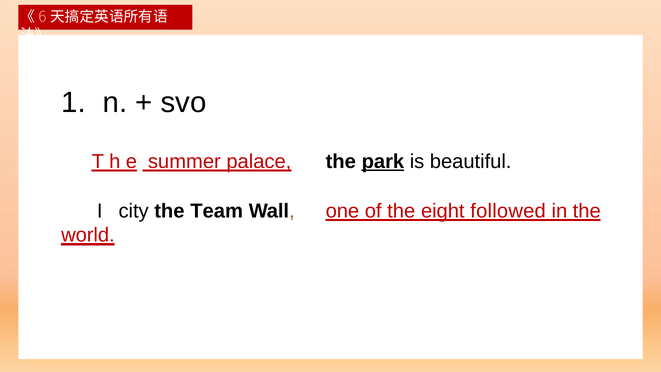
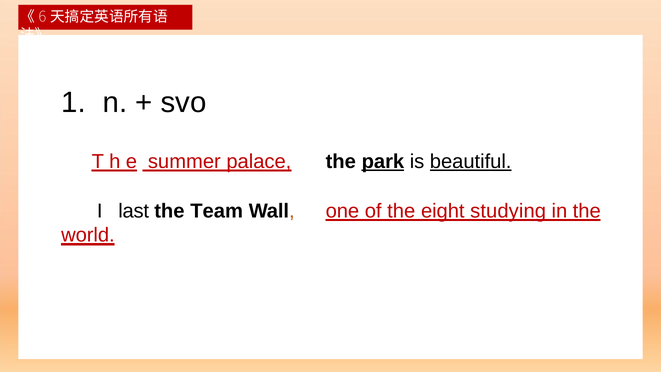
beautiful underline: none -> present
city: city -> last
followed: followed -> studying
